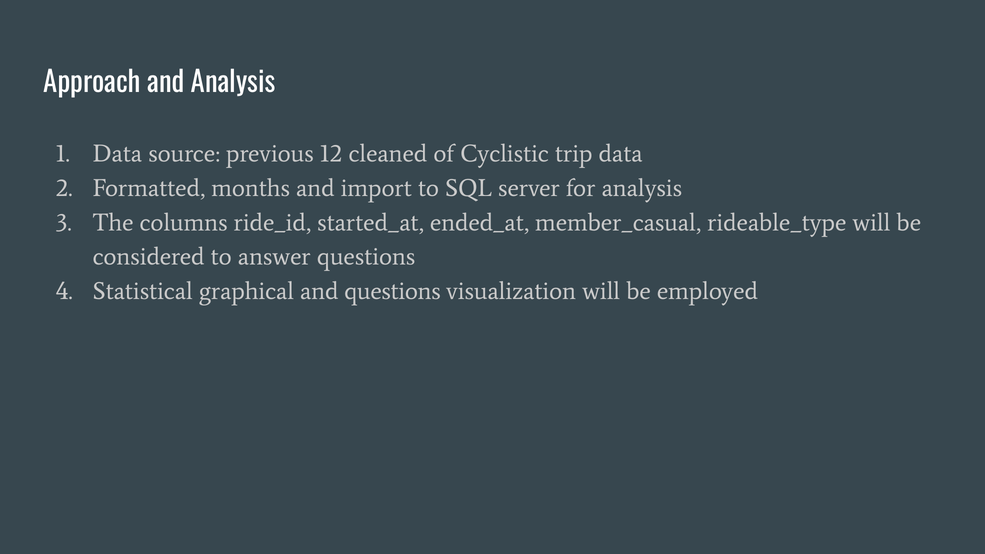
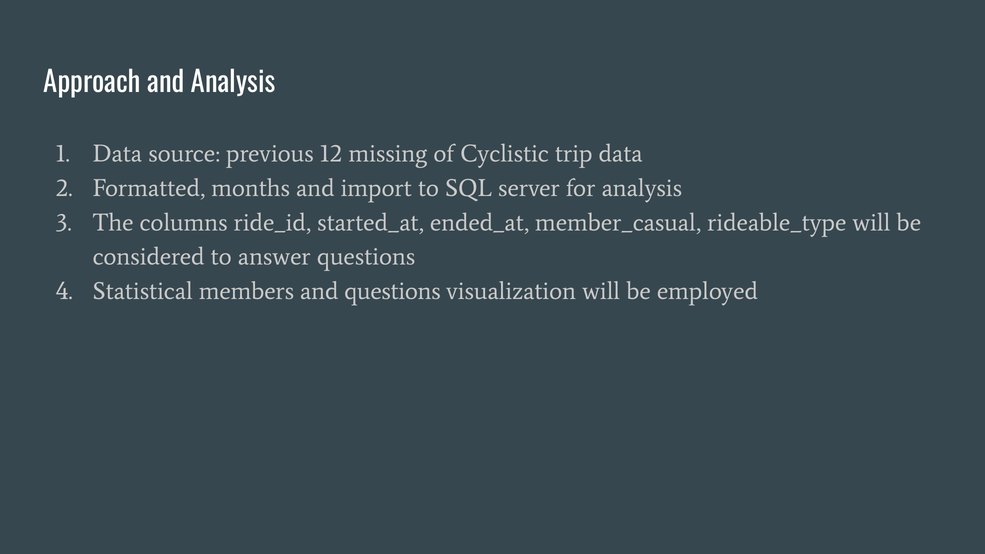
cleaned: cleaned -> missing
graphical: graphical -> members
